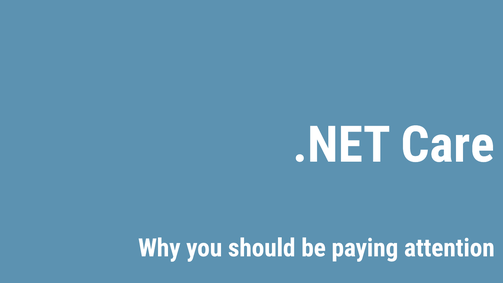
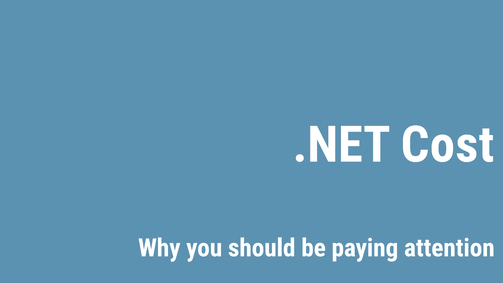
Care: Care -> Cost
